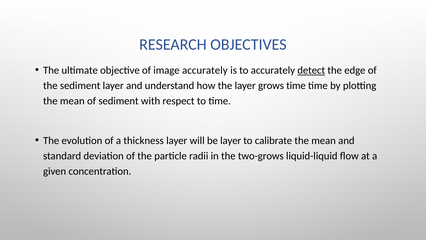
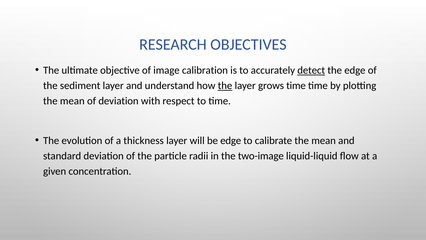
image accurately: accurately -> calibration
the at (225, 86) underline: none -> present
of sediment: sediment -> deviation
be layer: layer -> edge
two-grows: two-grows -> two-image
